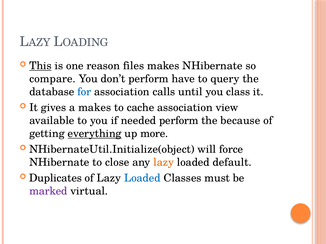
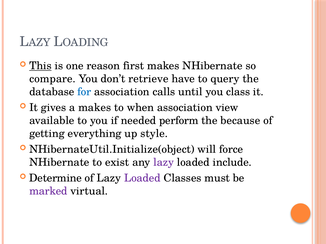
files: files -> first
don’t perform: perform -> retrieve
cache: cache -> when
everything underline: present -> none
more: more -> style
close: close -> exist
lazy at (164, 163) colour: orange -> purple
default: default -> include
Duplicates: Duplicates -> Determine
Loaded at (142, 178) colour: blue -> purple
